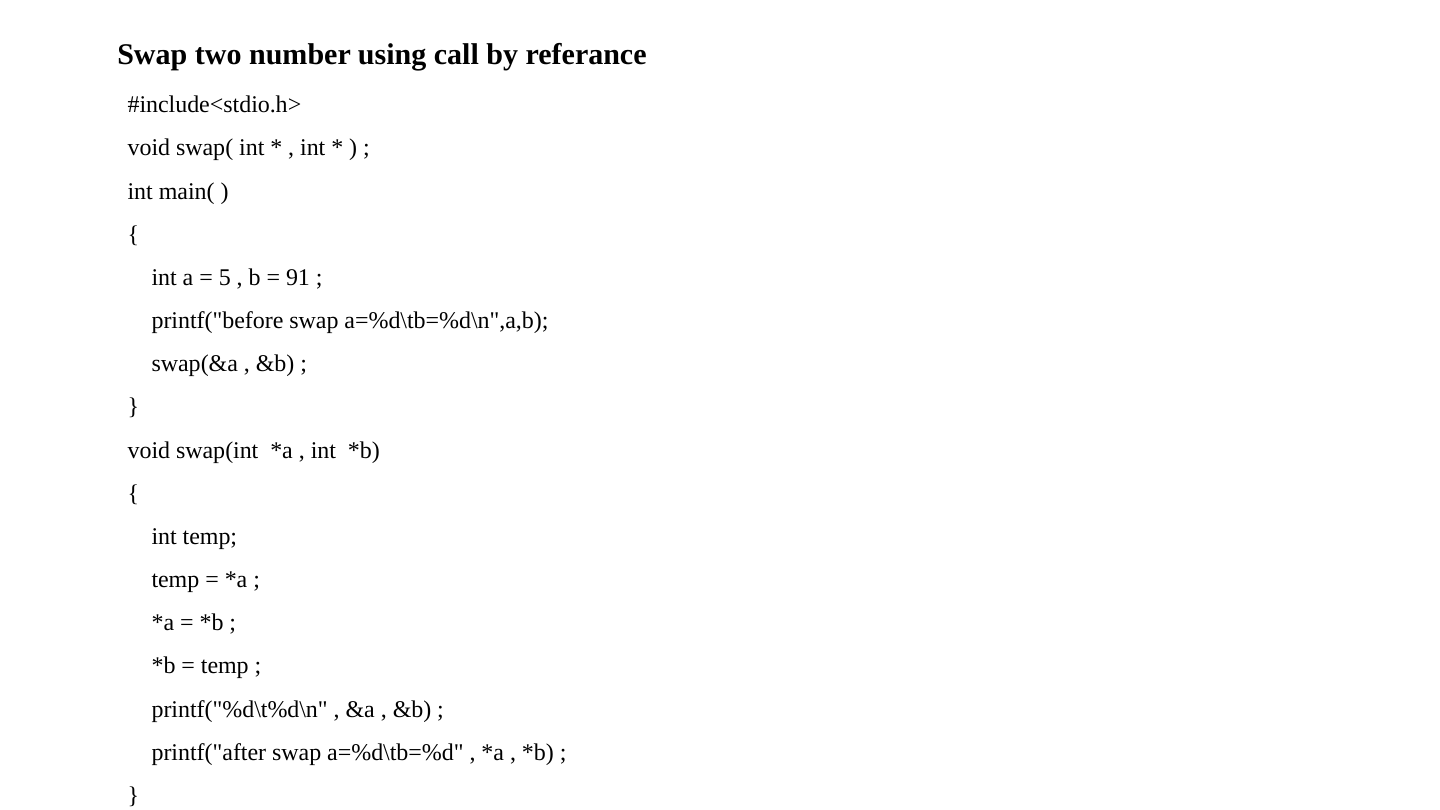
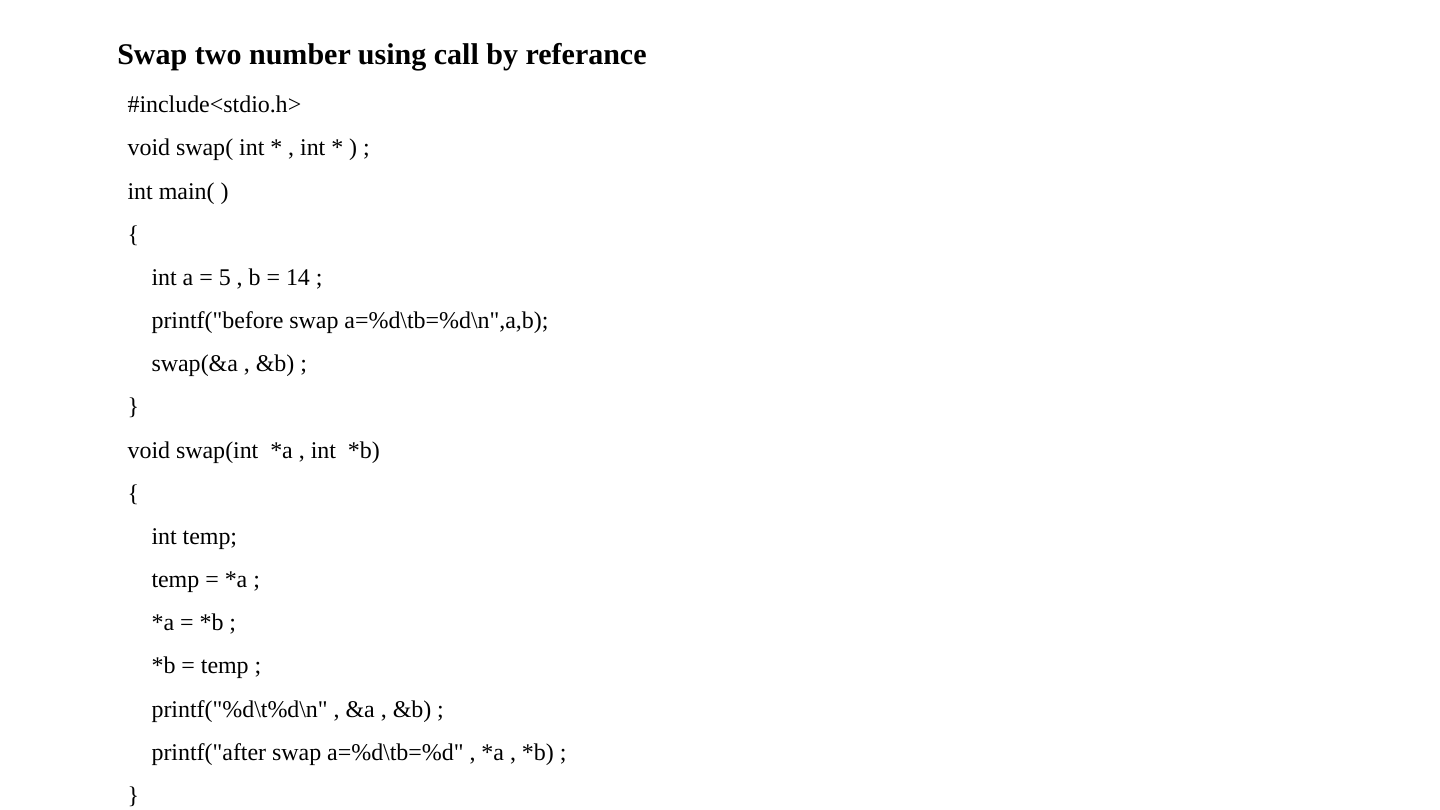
91: 91 -> 14
